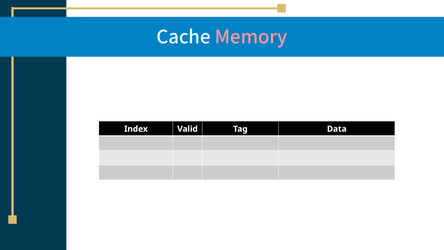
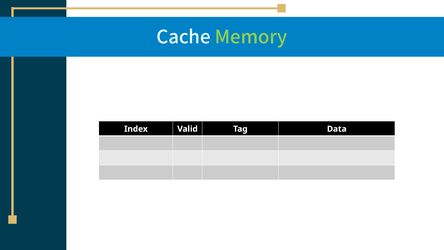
Memory colour: pink -> light green
